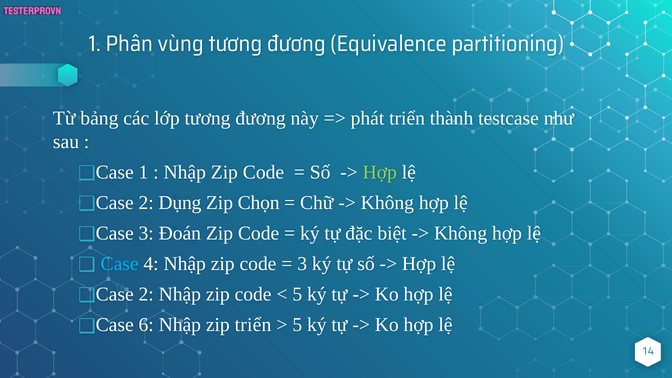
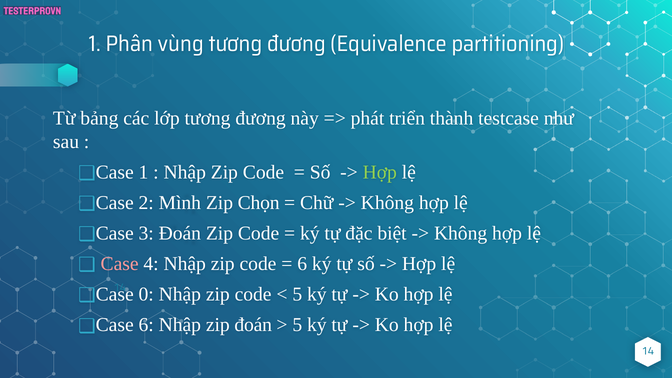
Dụng: Dụng -> Mình
Case at (120, 264) colour: light blue -> pink
3 at (302, 264): 3 -> 6
2 at (146, 294): 2 -> 0
zip triển: triển -> đoán
